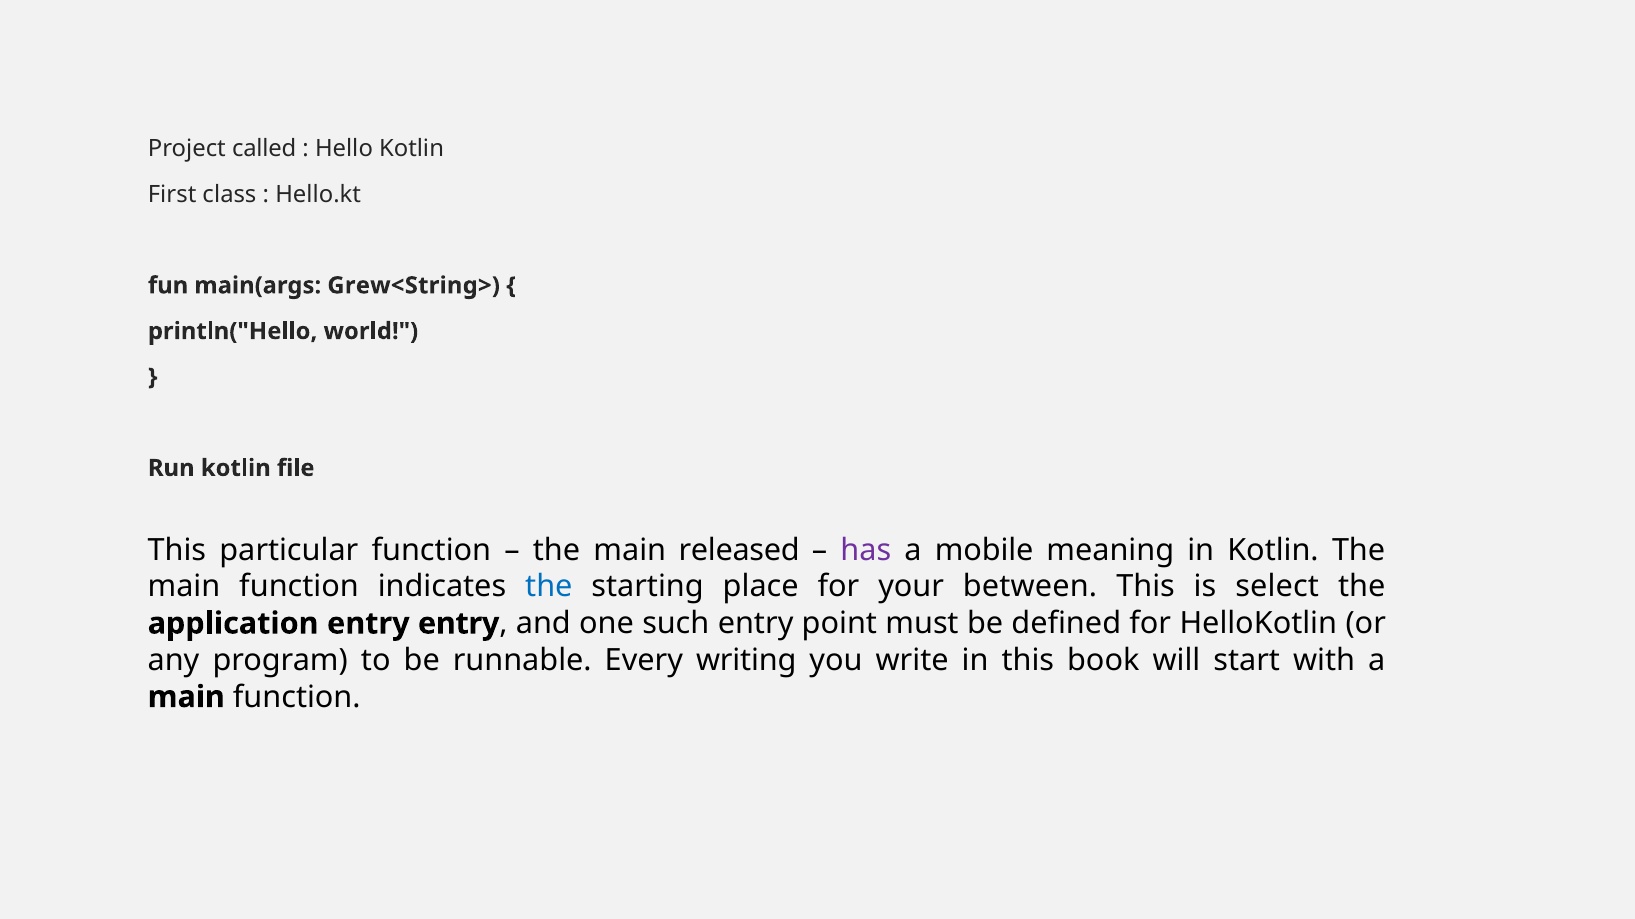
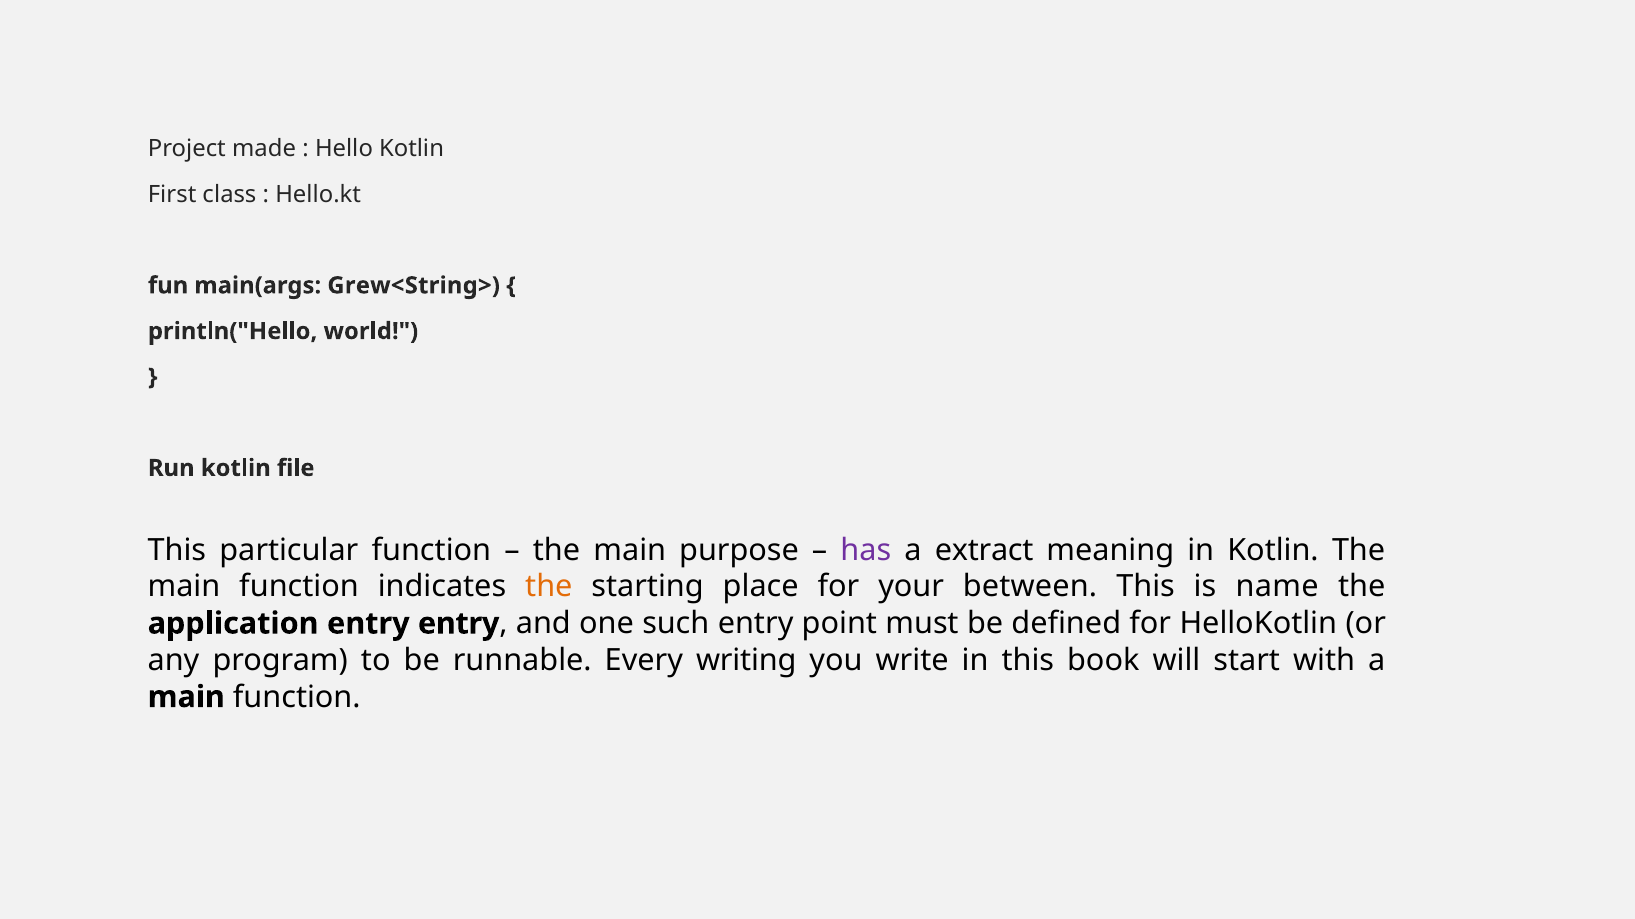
called: called -> made
released: released -> purpose
mobile: mobile -> extract
the at (549, 587) colour: blue -> orange
select: select -> name
